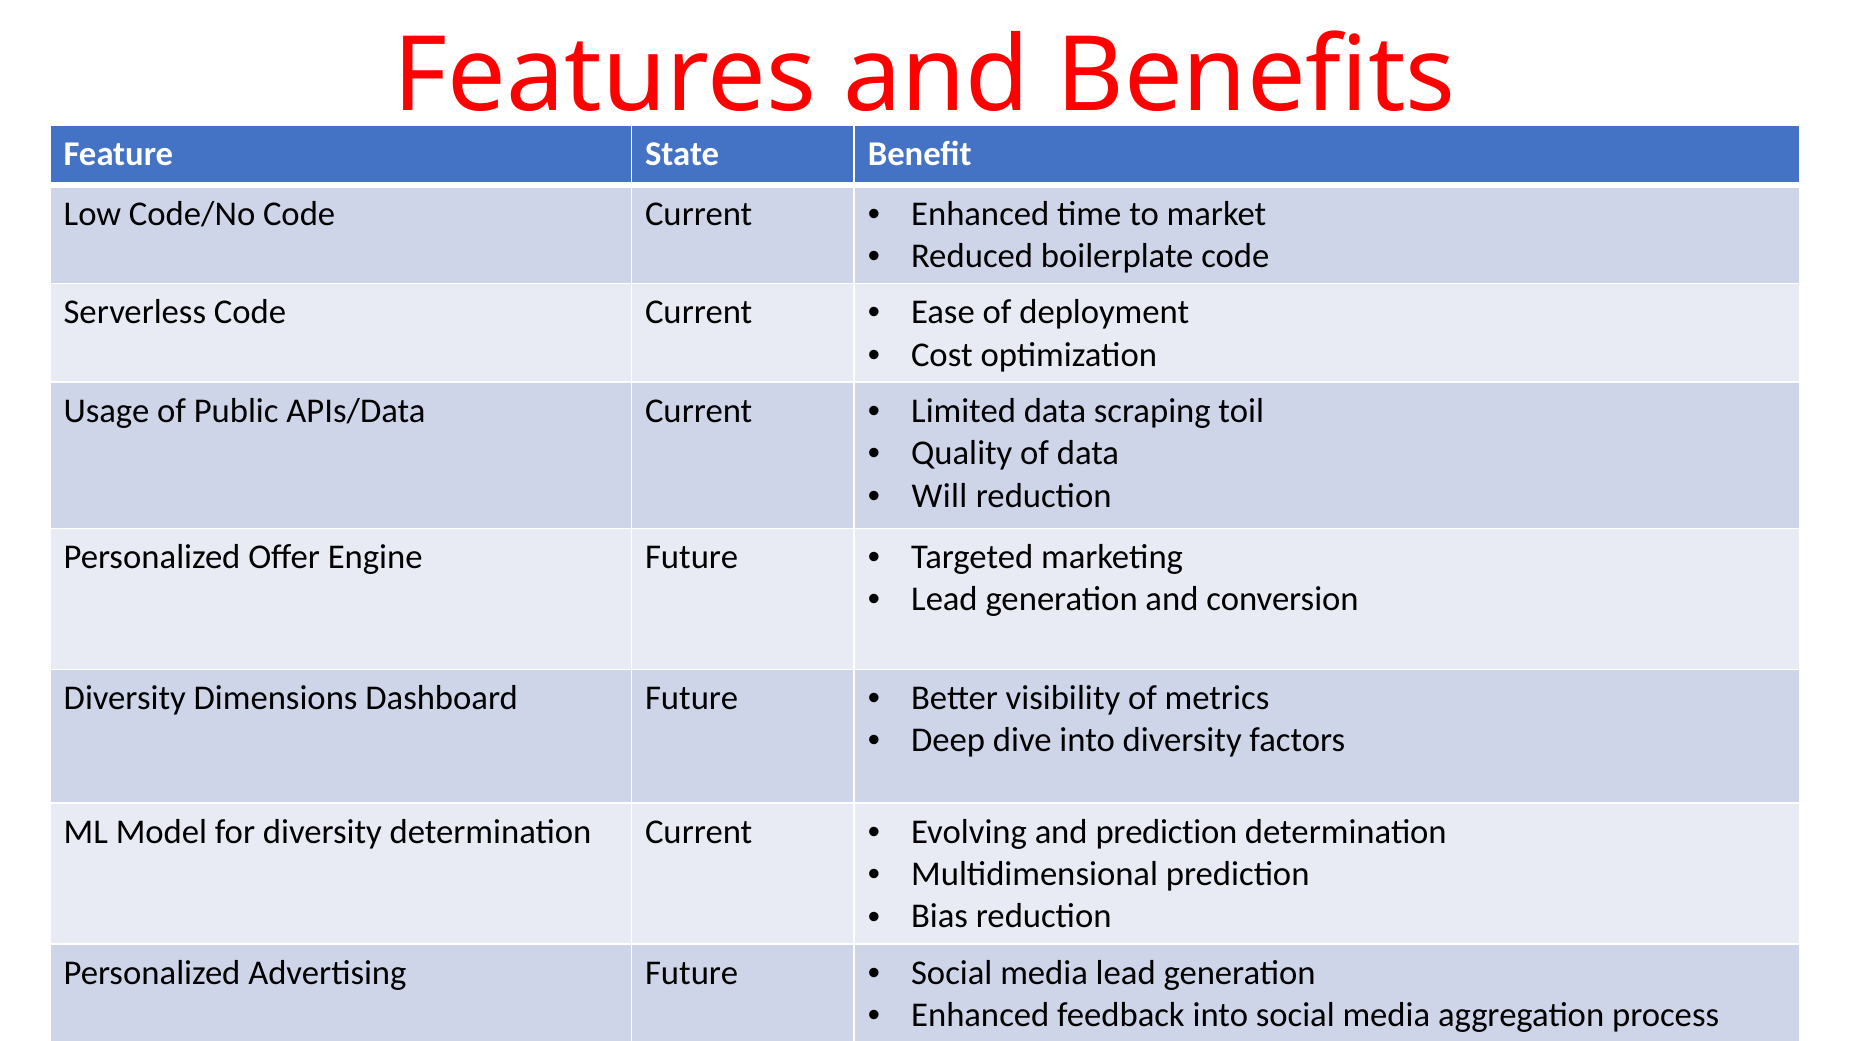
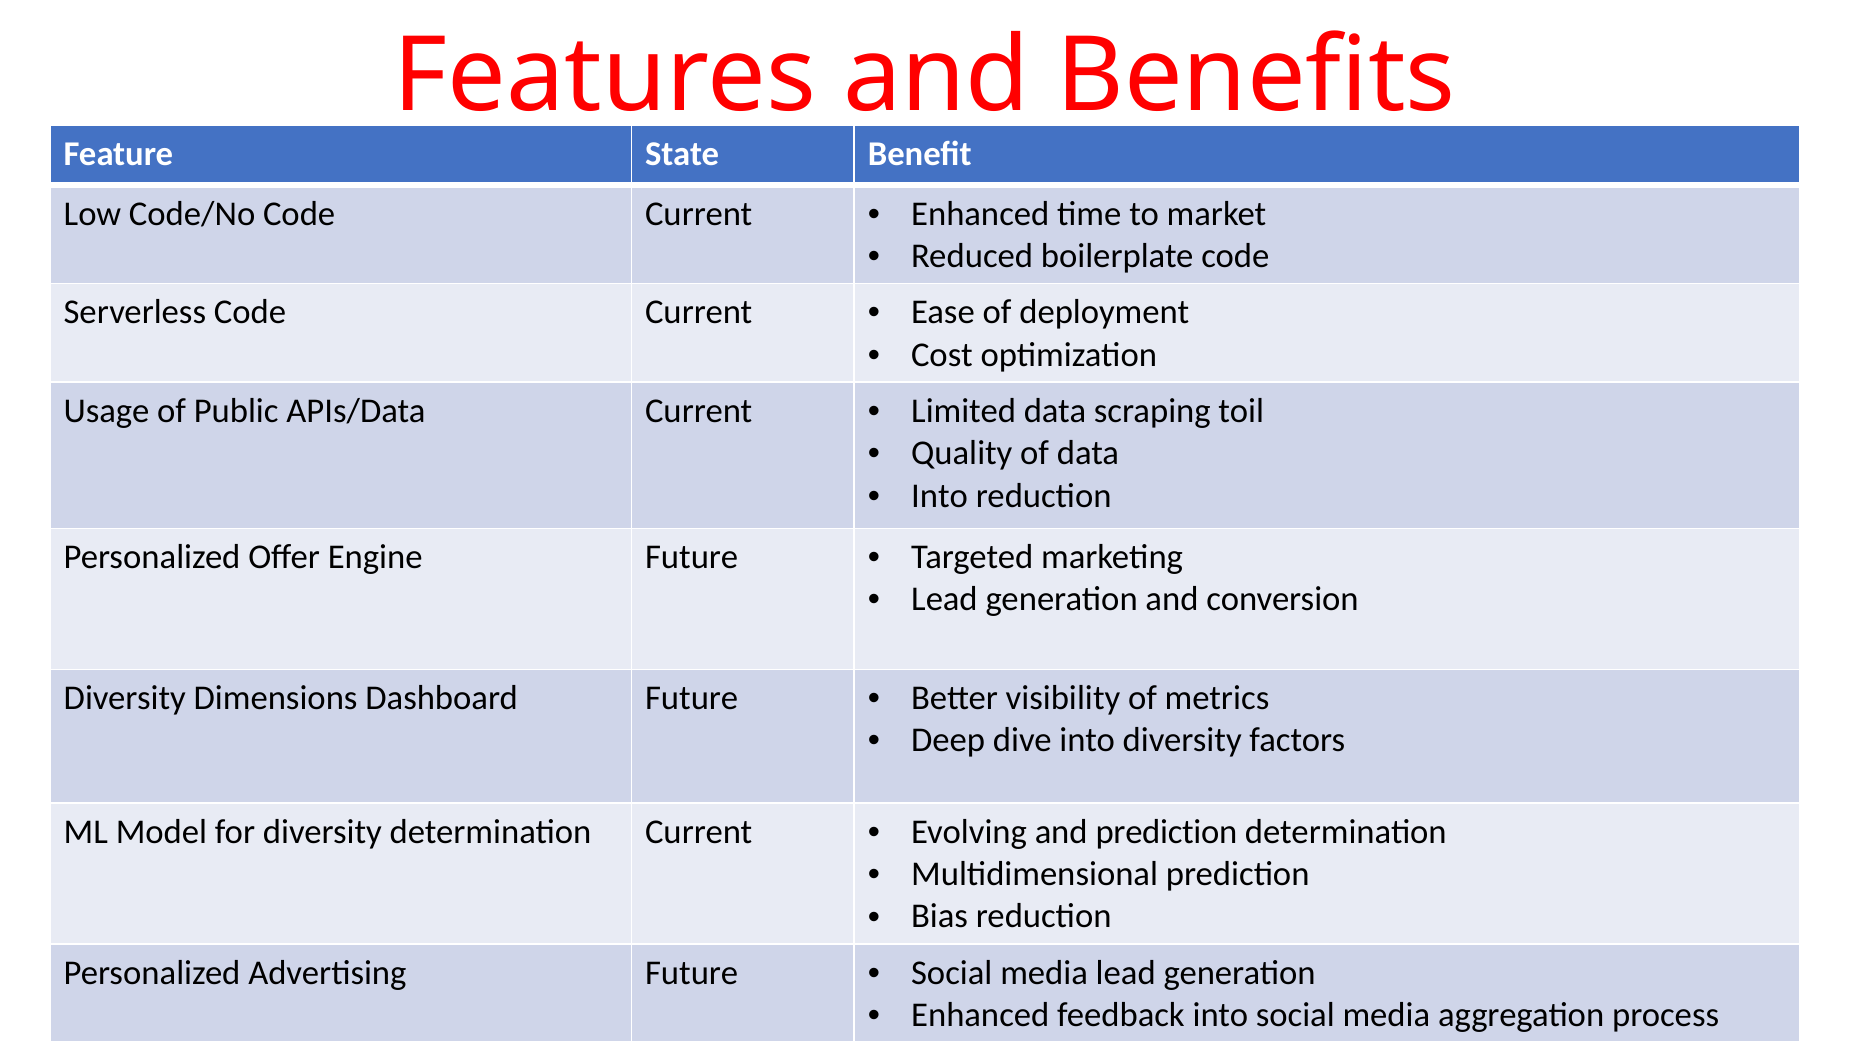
Will at (939, 495): Will -> Into
